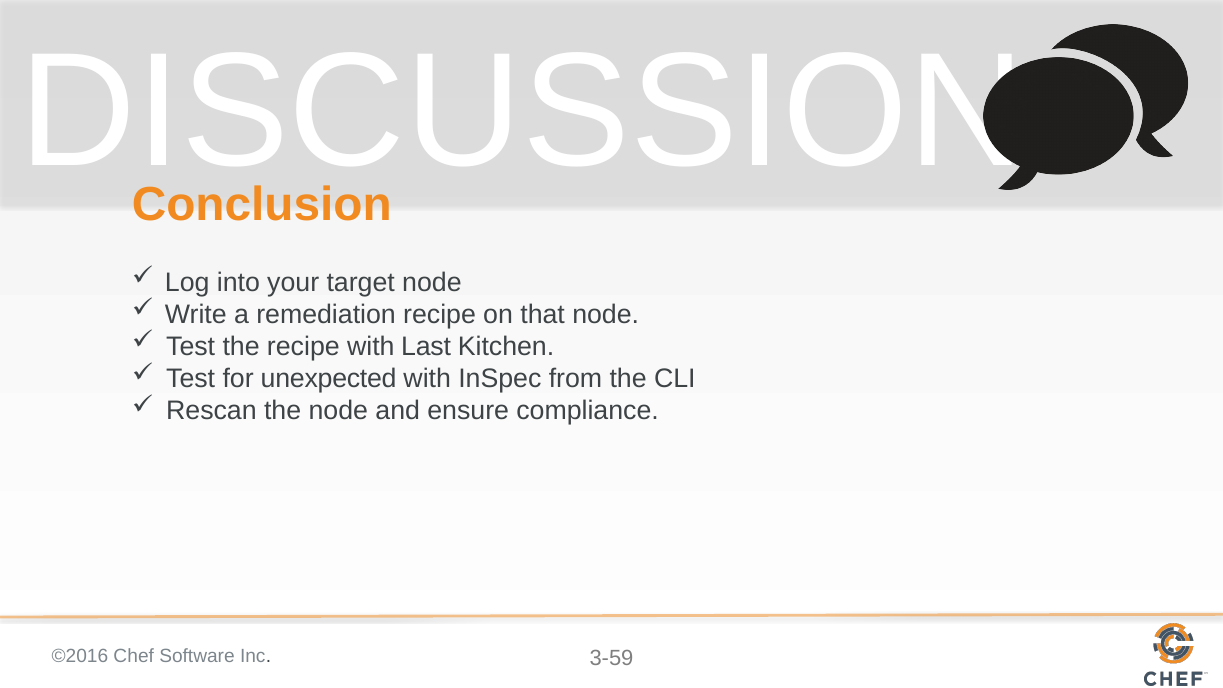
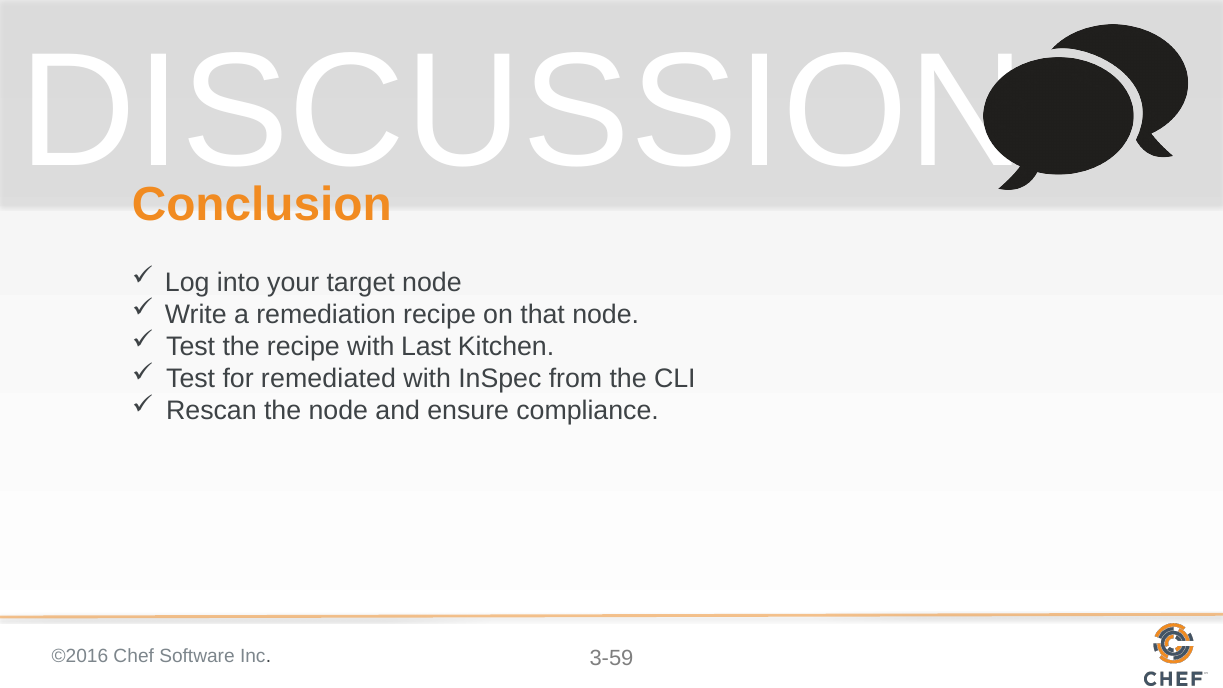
unexpected: unexpected -> remediated
